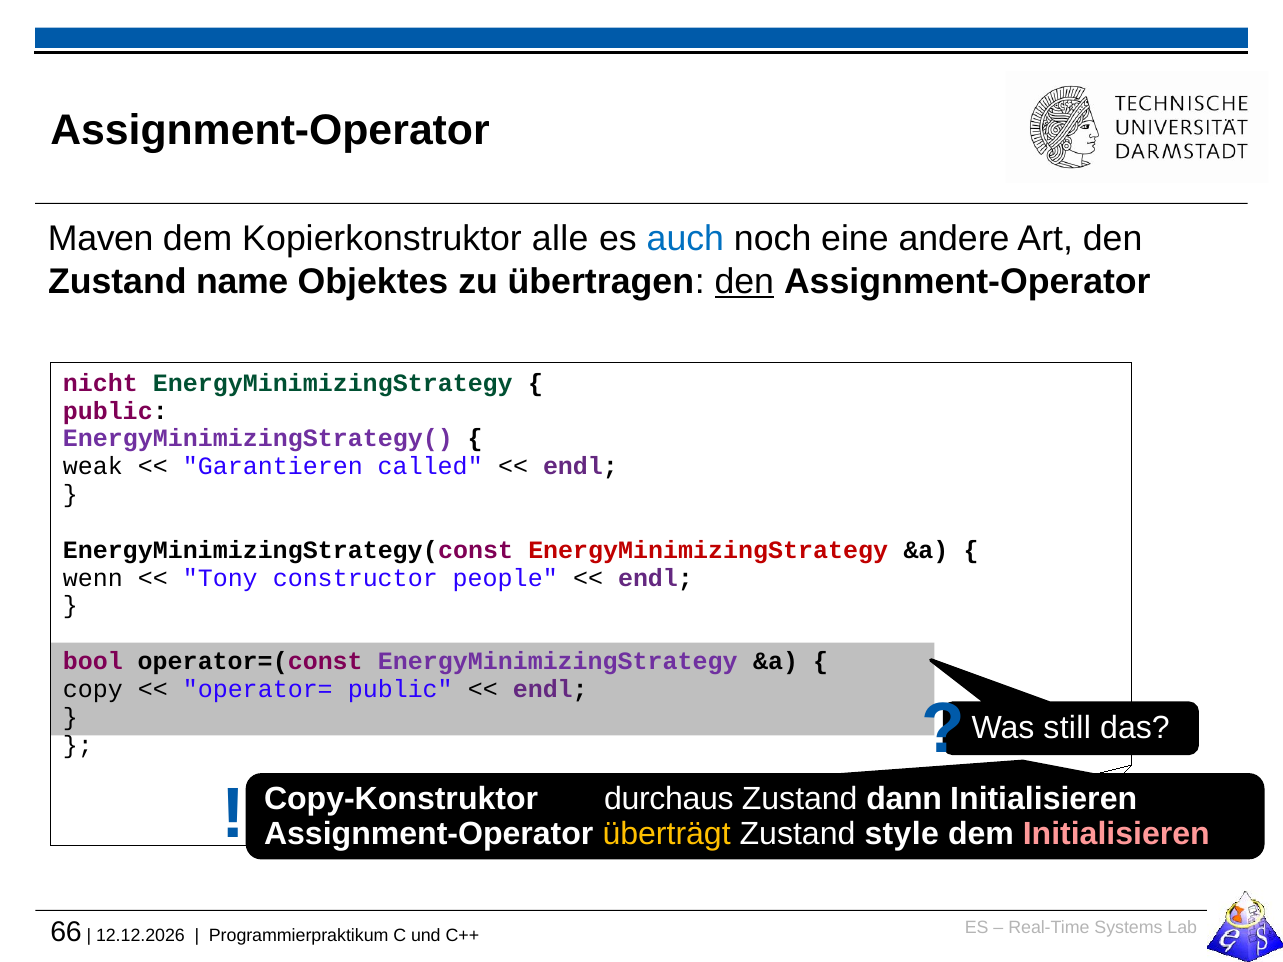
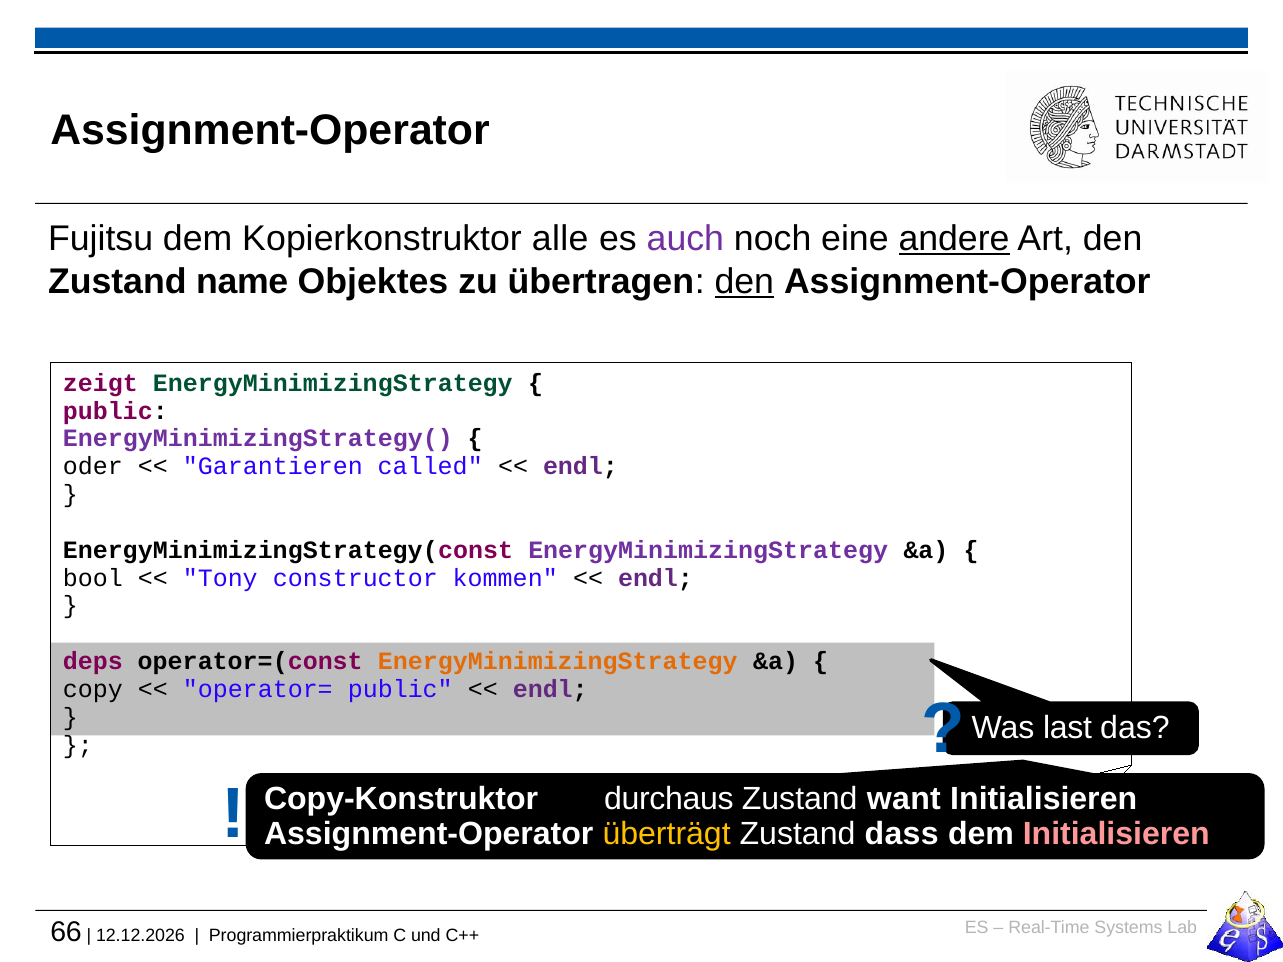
Maven: Maven -> Fujitsu
auch colour: blue -> purple
andere underline: none -> present
nicht: nicht -> zeigt
weak: weak -> oder
EnergyMinimizingStrategy at (708, 550) colour: red -> purple
wenn: wenn -> bool
people: people -> kommen
bool: bool -> deps
EnergyMinimizingStrategy at (558, 662) colour: purple -> orange
still: still -> last
dann: dann -> want
style: style -> dass
